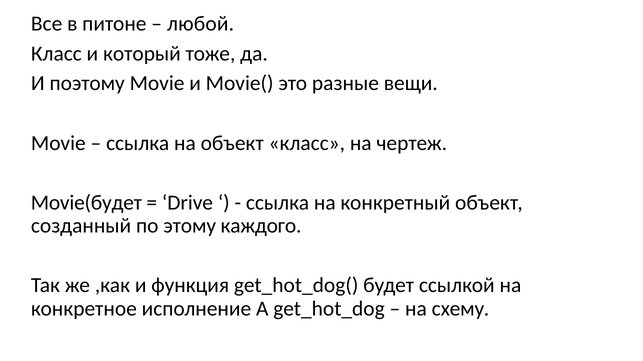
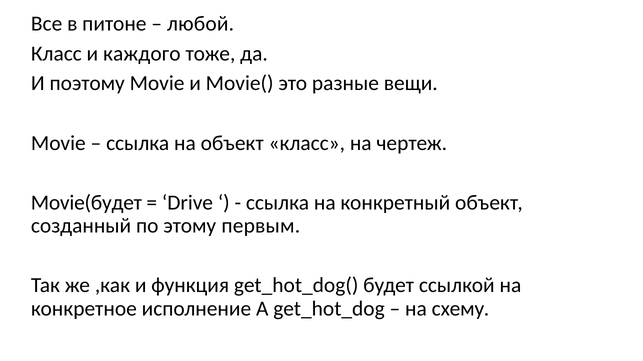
который: который -> каждого
каждого: каждого -> первым
